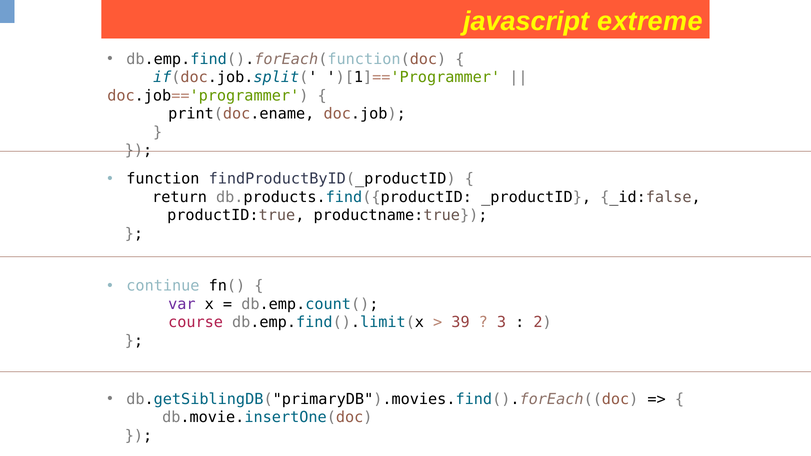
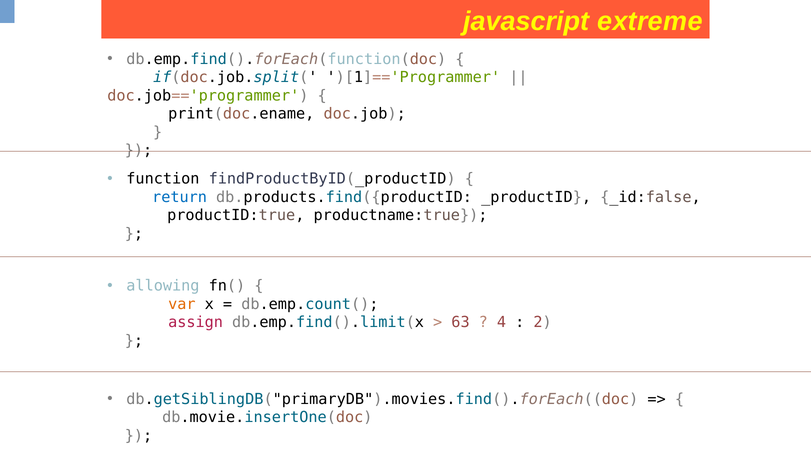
return colour: black -> blue
continue: continue -> allowing
var colour: purple -> orange
course: course -> assign
39: 39 -> 63
3: 3 -> 4
